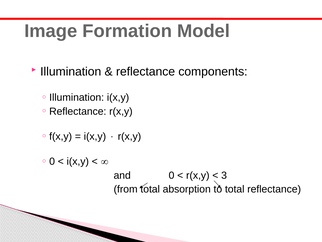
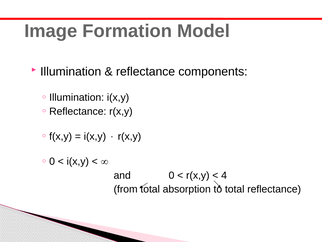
3: 3 -> 4
